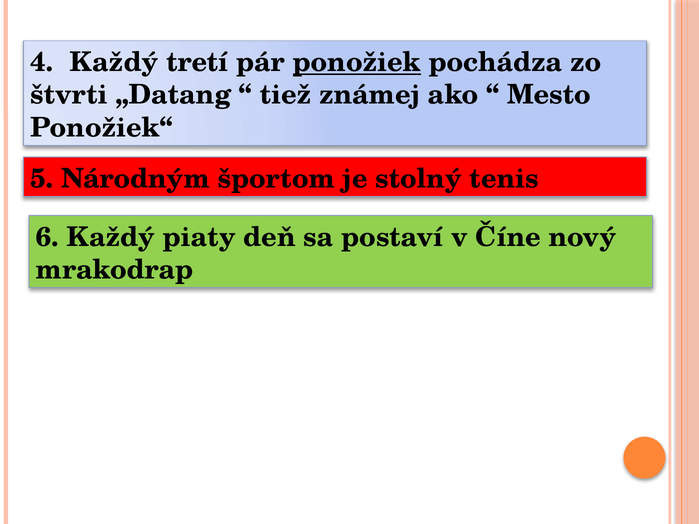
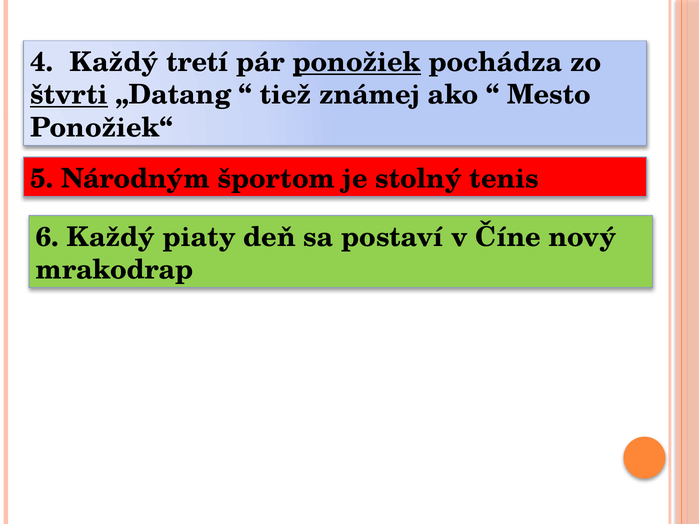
štvrti underline: none -> present
